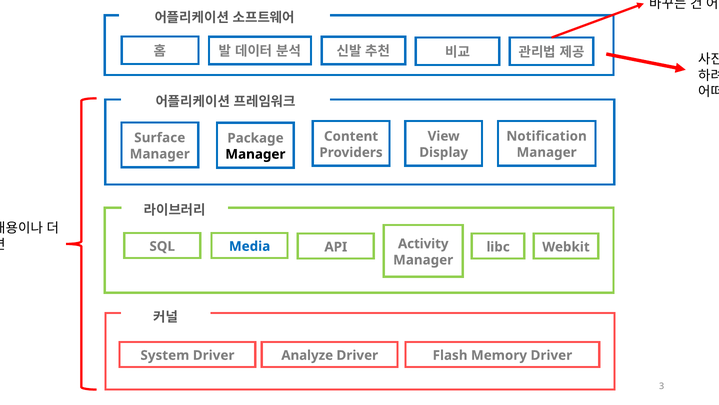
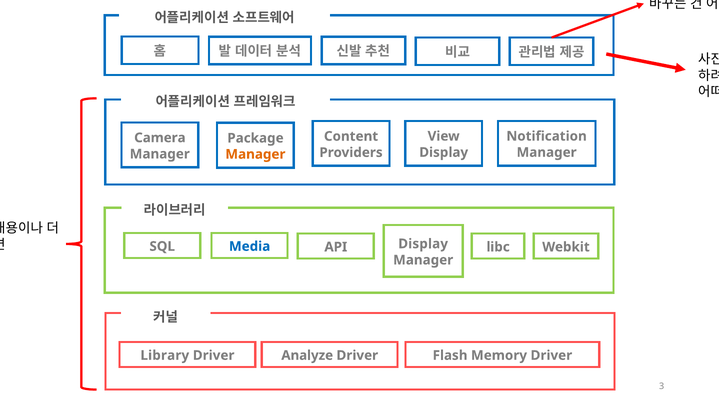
Surface: Surface -> Camera
Manager at (255, 154) colour: black -> orange
SQL Activity: Activity -> Display
System: System -> Library
